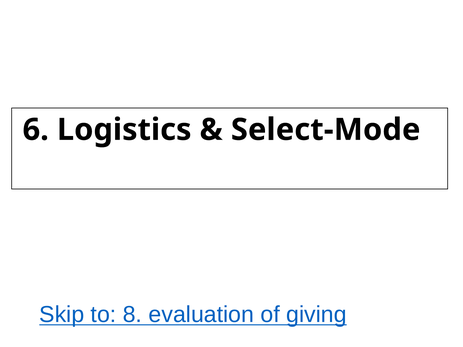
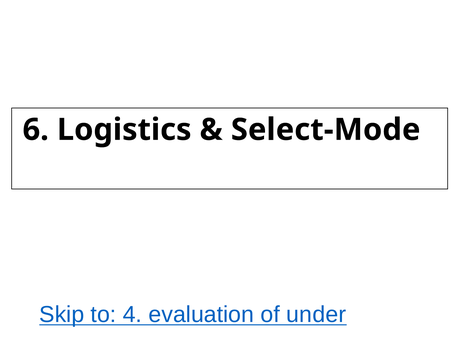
8: 8 -> 4
giving: giving -> under
